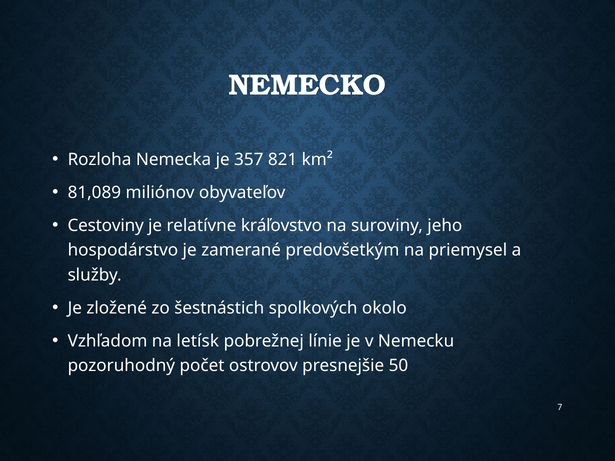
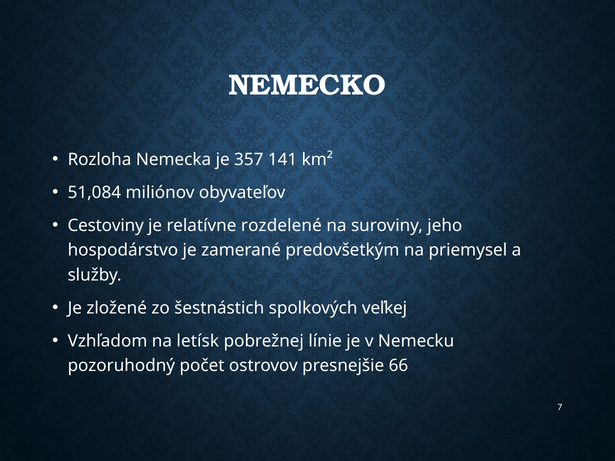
821: 821 -> 141
81,089: 81,089 -> 51,084
kráľovstvo: kráľovstvo -> rozdelené
okolo: okolo -> veľkej
50: 50 -> 66
